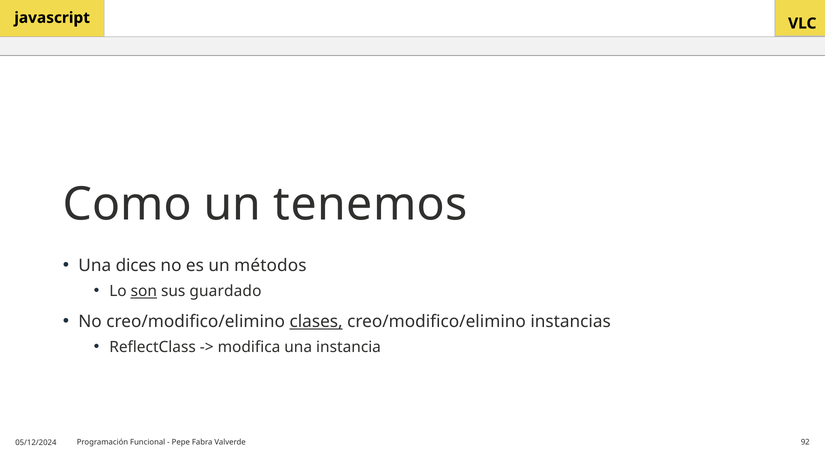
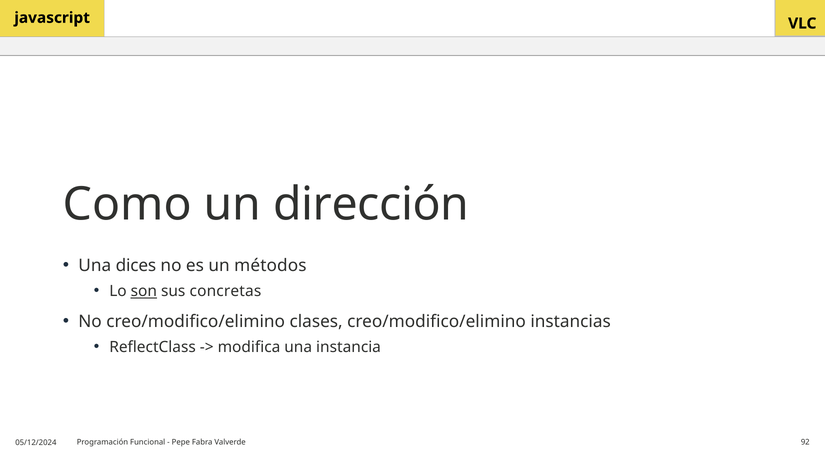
tenemos: tenemos -> dirección
guardado: guardado -> concretas
clases underline: present -> none
